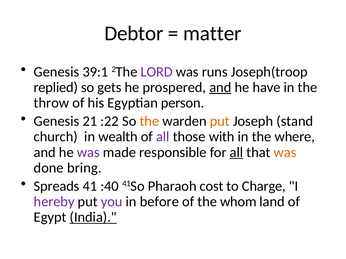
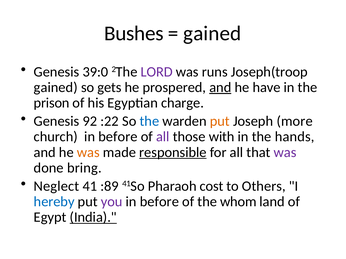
Debtor: Debtor -> Bushes
matter at (212, 33): matter -> gained
39:1: 39:1 -> 39:0
replied at (56, 88): replied -> gained
throw: throw -> prison
person: person -> charge
21: 21 -> 92
the at (149, 121) colour: orange -> blue
stand: stand -> more
church in wealth: wealth -> before
where: where -> hands
was at (88, 153) colour: purple -> orange
responsible underline: none -> present
all at (237, 153) underline: present -> none
was at (285, 153) colour: orange -> purple
Spreads: Spreads -> Neglect
:40: :40 -> :89
Charge: Charge -> Others
hereby colour: purple -> blue
